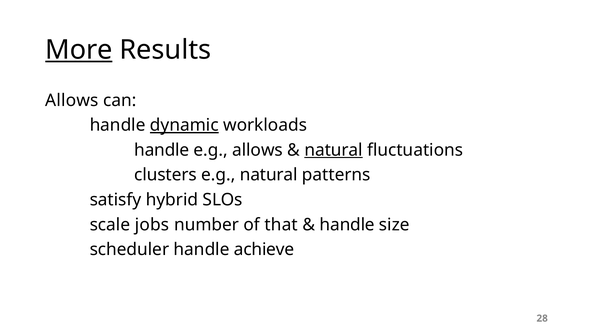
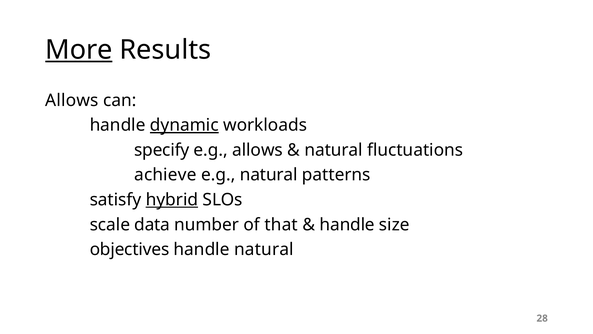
handle at (162, 150): handle -> specify
natural at (334, 150) underline: present -> none
clusters: clusters -> achieve
hybrid underline: none -> present
jobs: jobs -> data
scheduler: scheduler -> objectives
handle achieve: achieve -> natural
